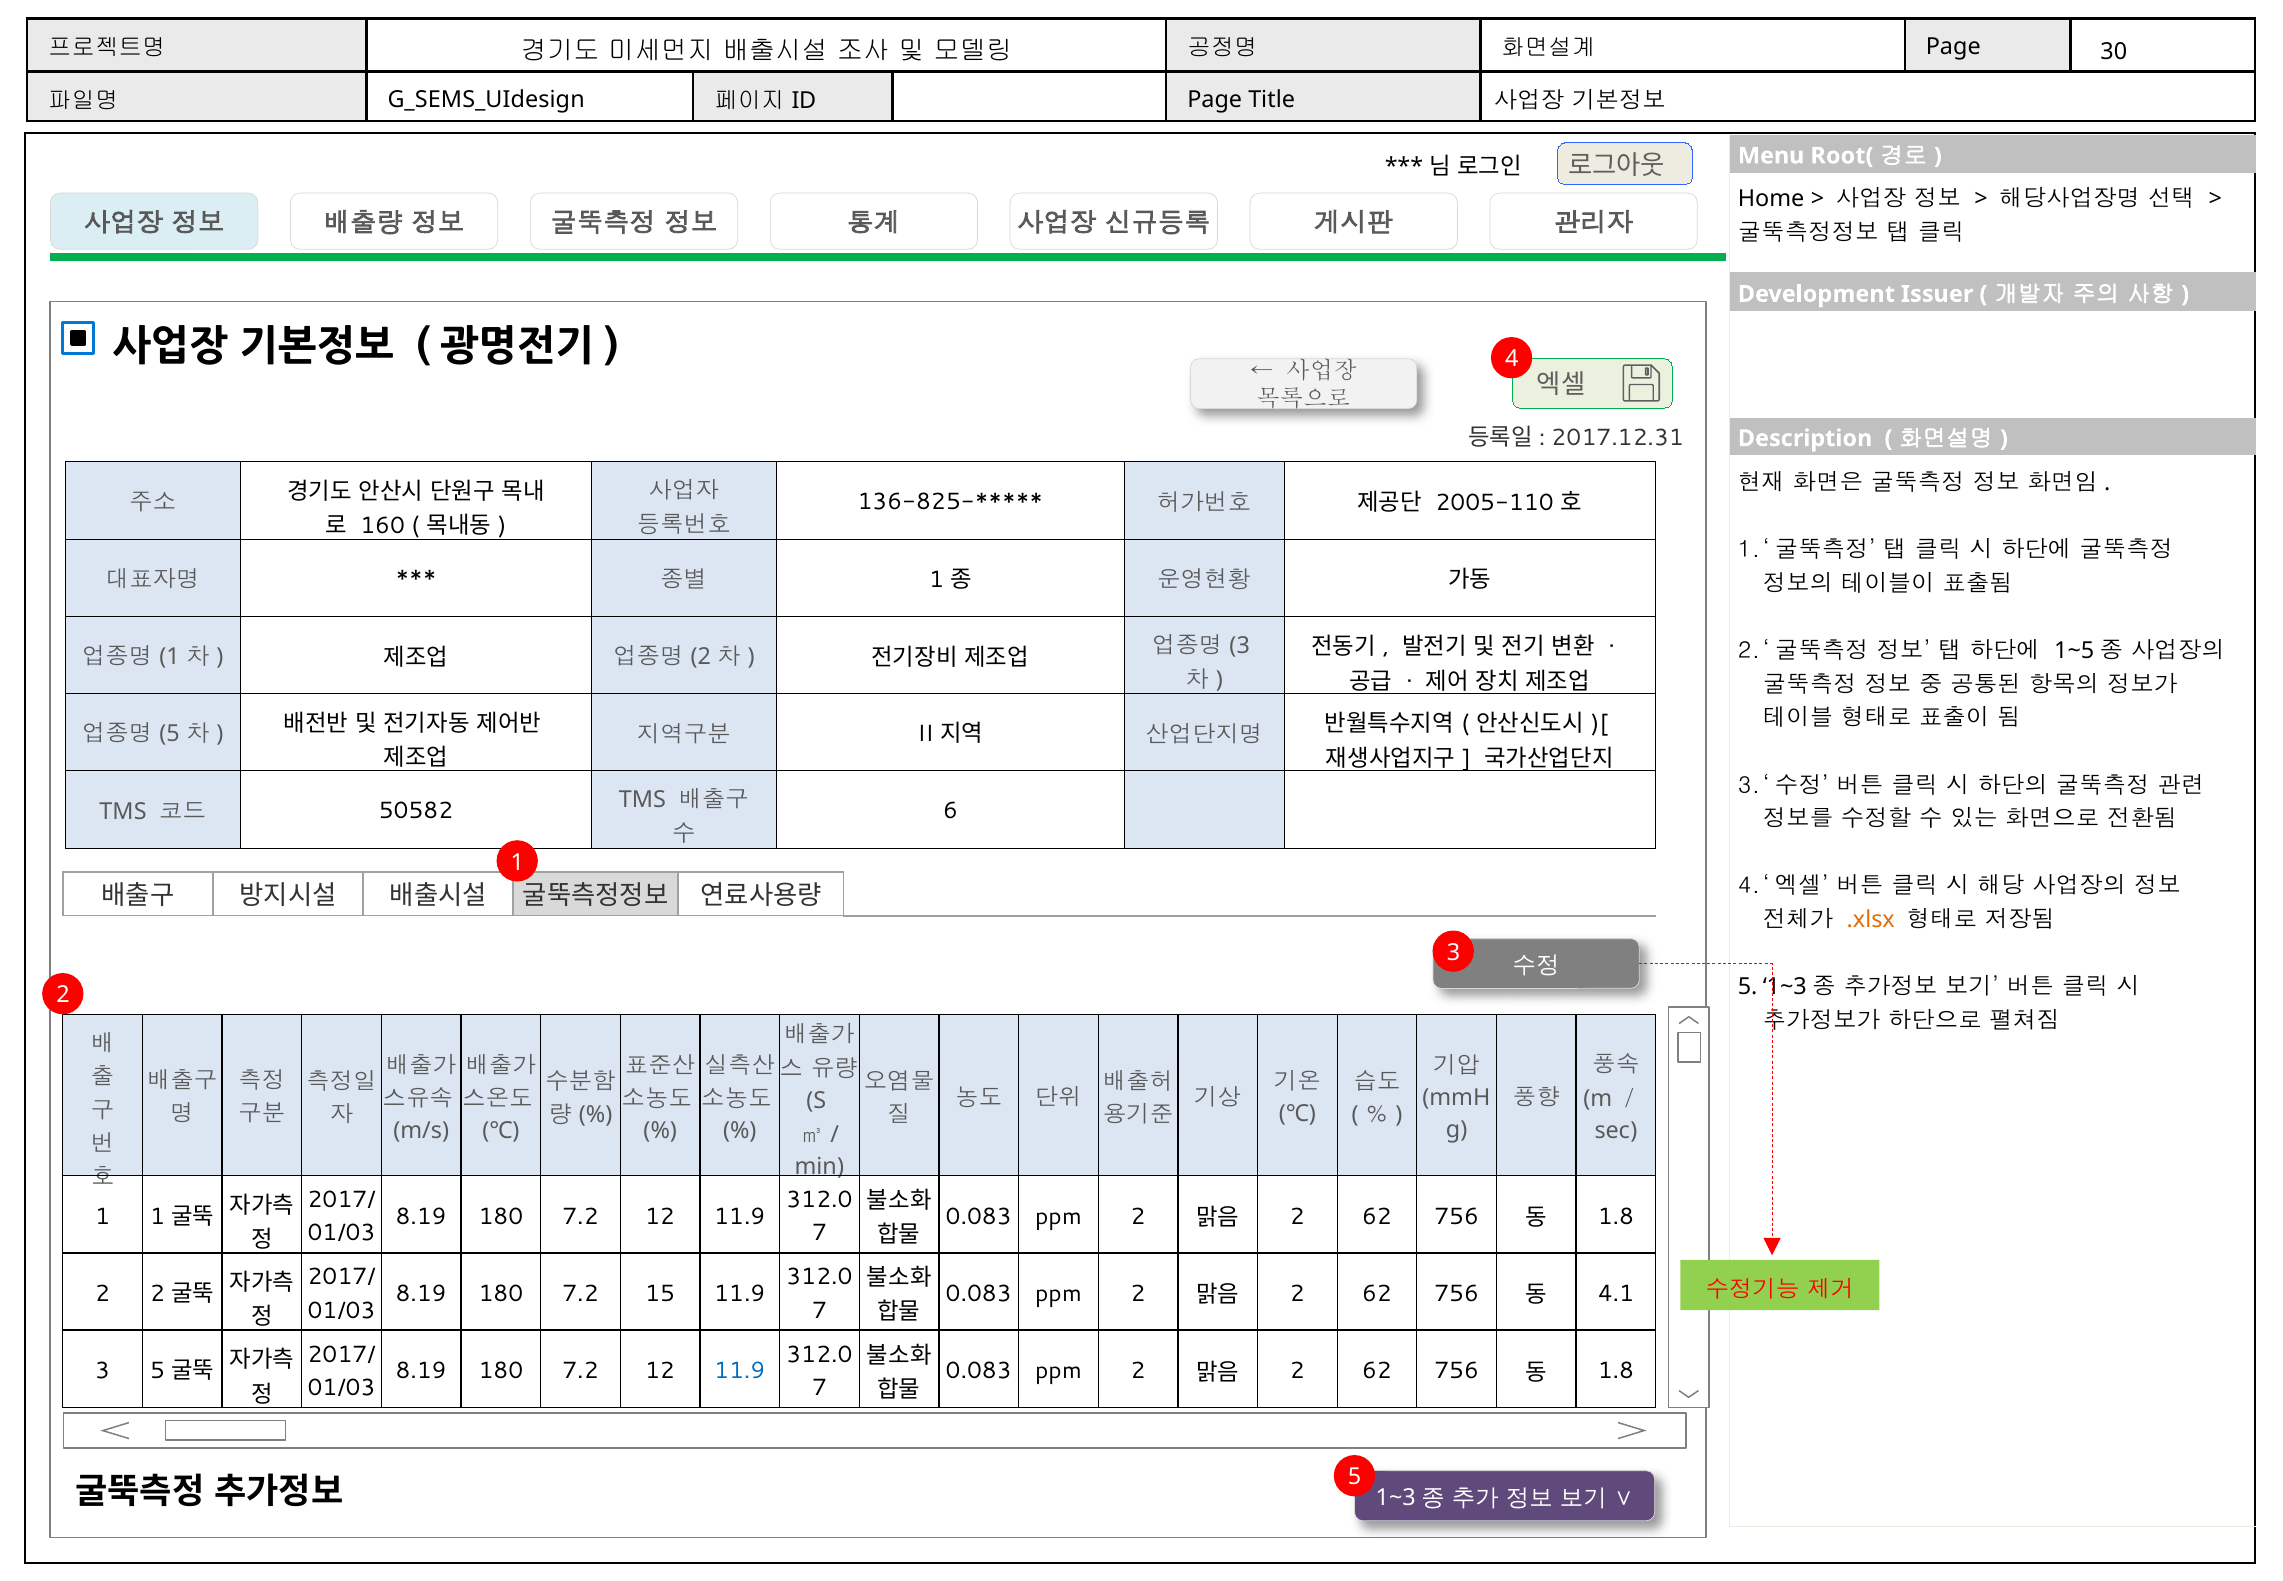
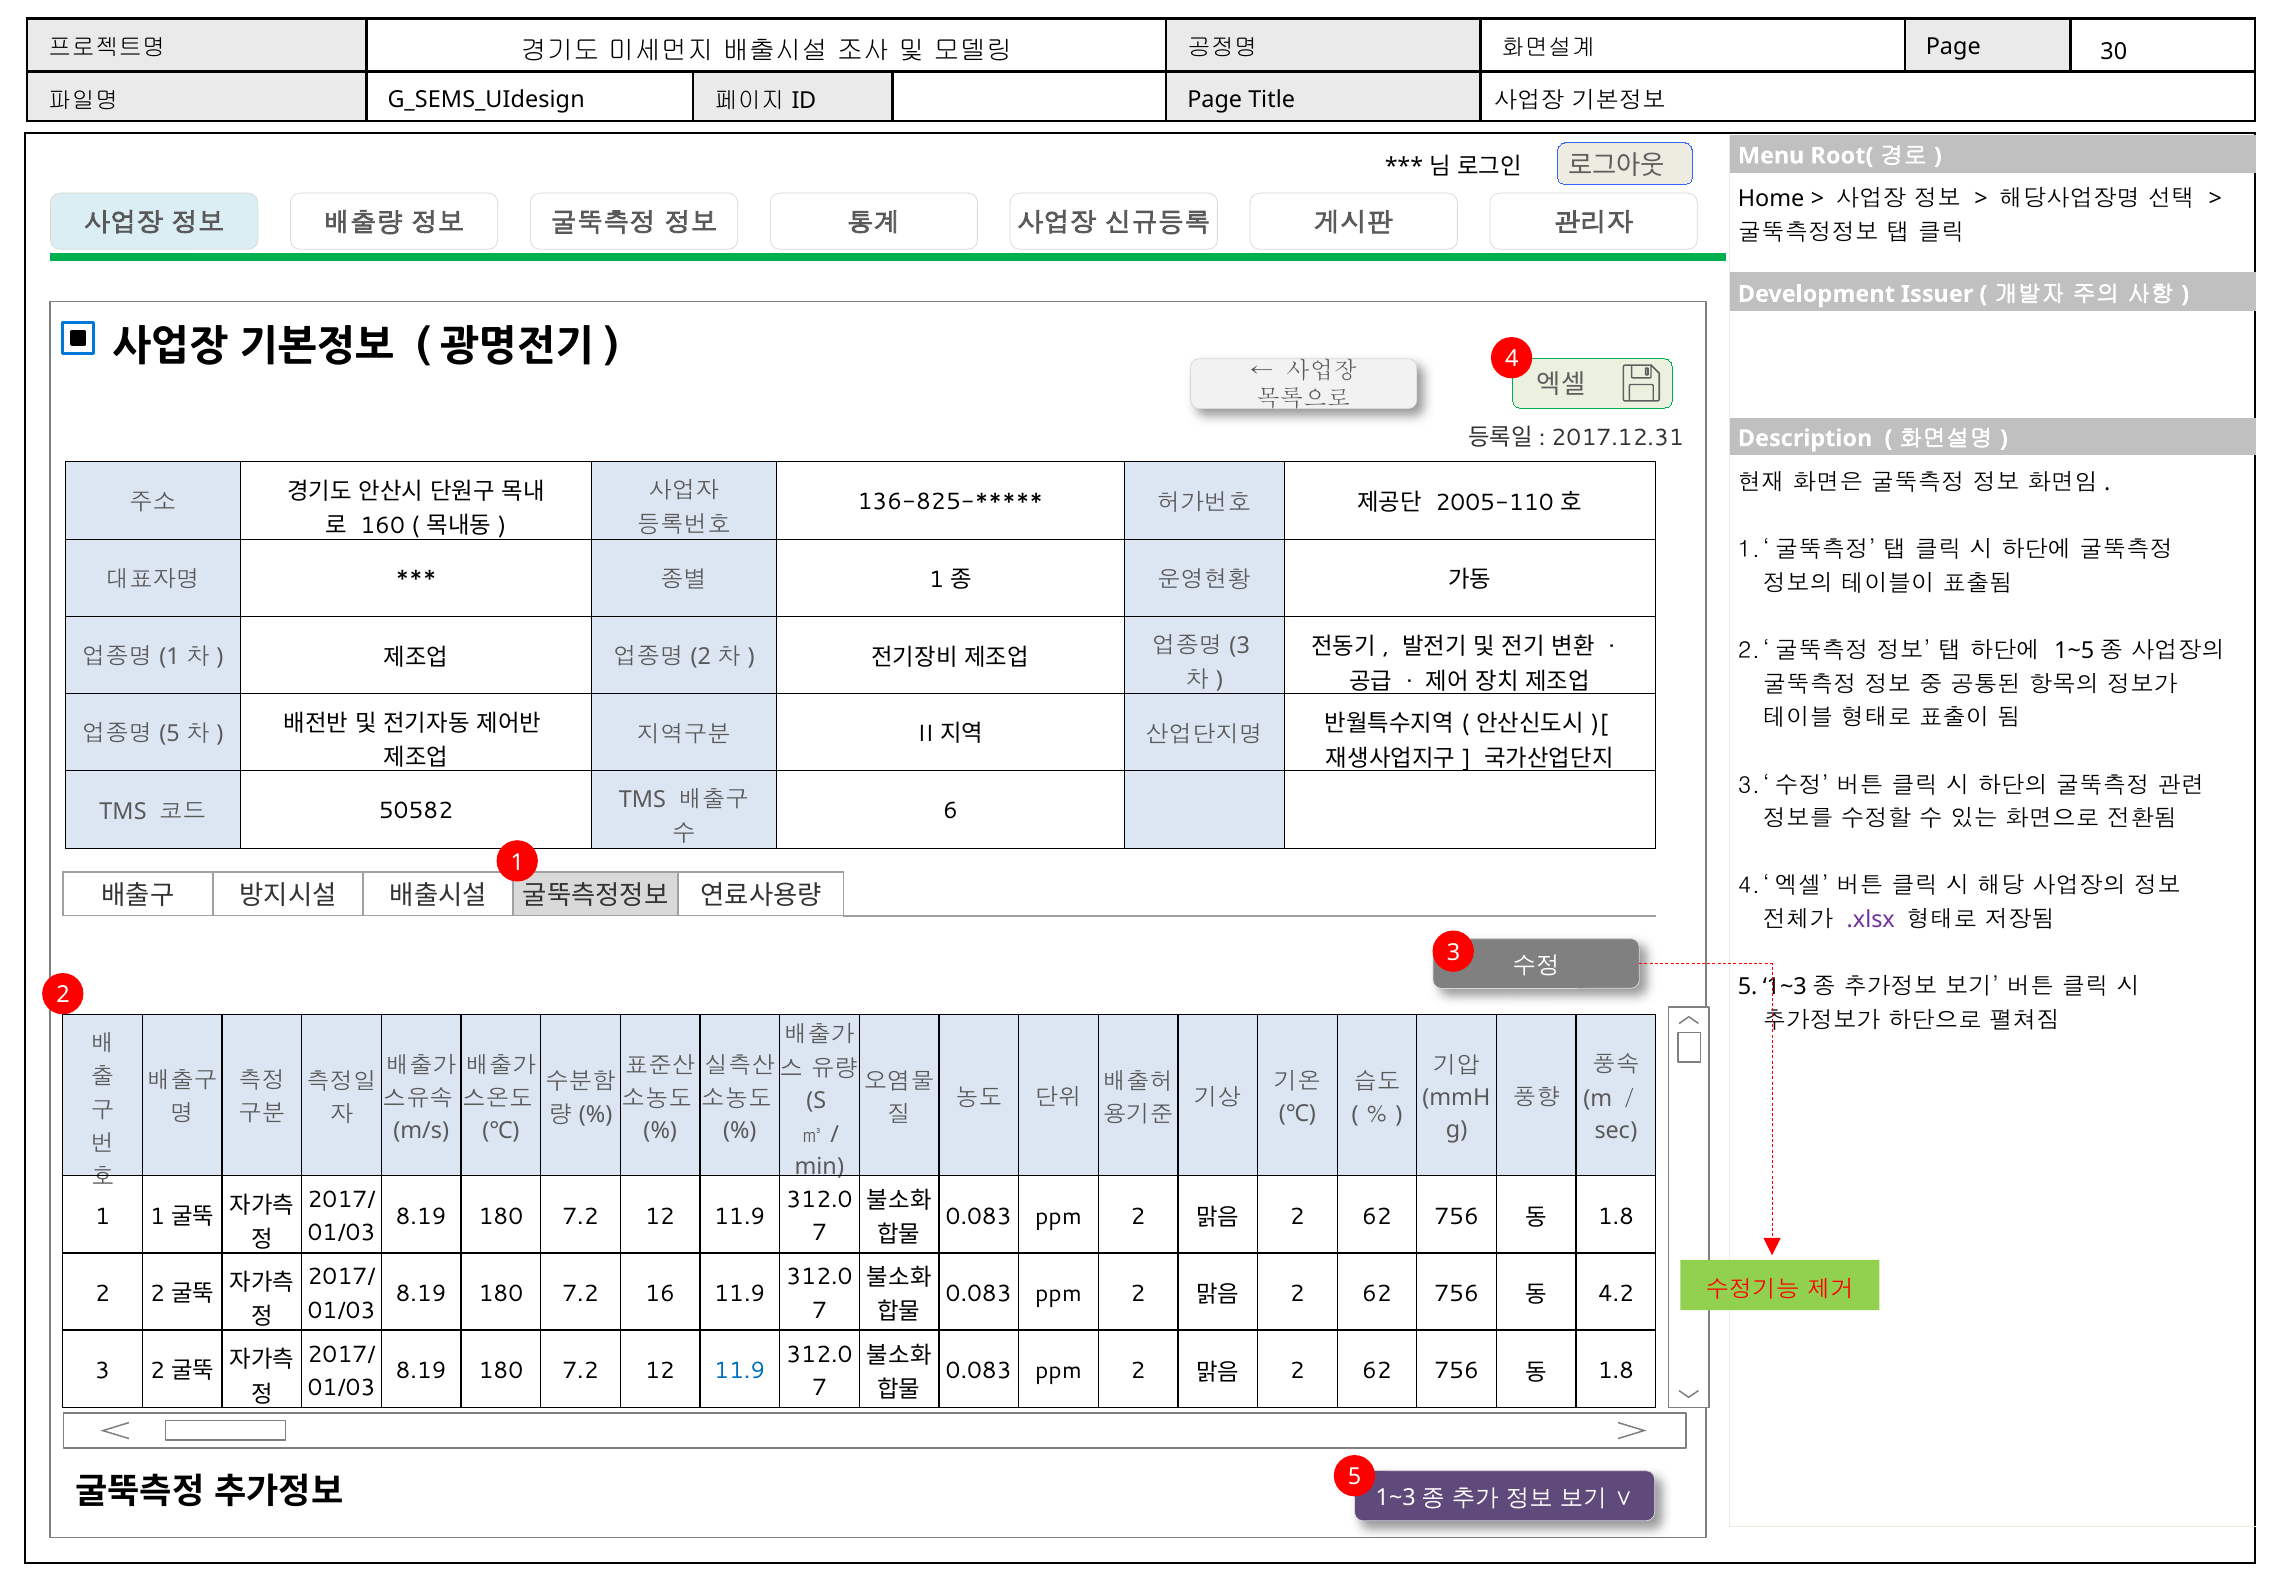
.xlsx colour: orange -> purple
15: 15 -> 16
4.1: 4.1 -> 4.2
3 5: 5 -> 2
